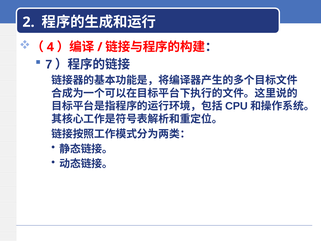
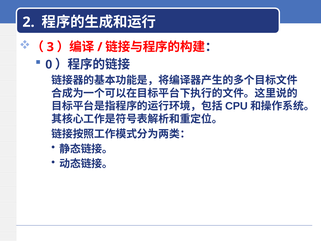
4: 4 -> 3
7: 7 -> 0
